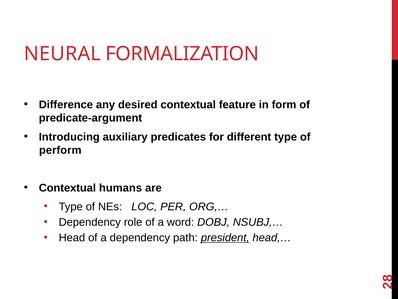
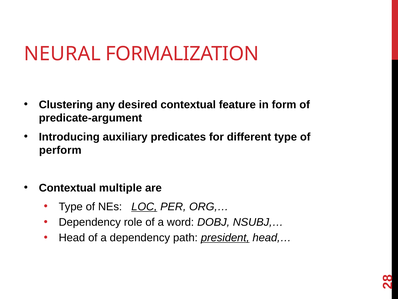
Difference: Difference -> Clustering
humans: humans -> multiple
LOC underline: none -> present
